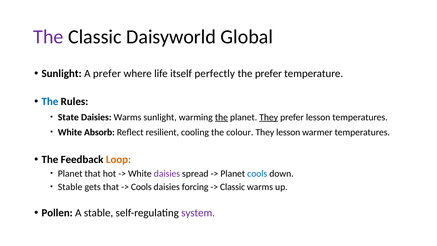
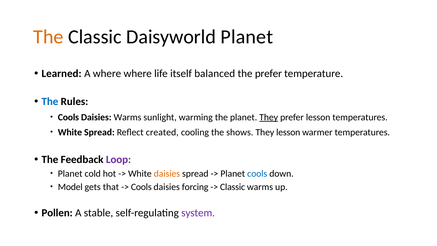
The at (48, 37) colour: purple -> orange
Daisyworld Global: Global -> Planet
Sunlight at (62, 73): Sunlight -> Learned
A prefer: prefer -> where
perfectly: perfectly -> balanced
State at (68, 117): State -> Cools
the at (221, 117) underline: present -> none
White Absorb: Absorb -> Spread
resilient: resilient -> created
colour: colour -> shows
Loop colour: orange -> purple
Planet that: that -> cold
daisies at (167, 174) colour: purple -> orange
Stable at (70, 187): Stable -> Model
